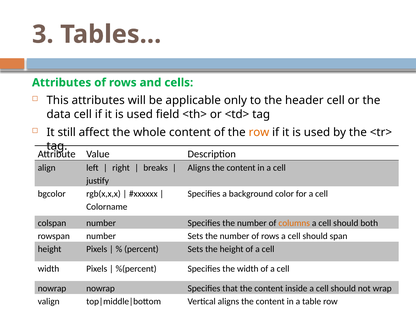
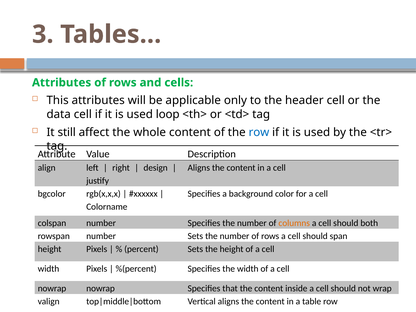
field: field -> loop
row at (259, 132) colour: orange -> blue
breaks: breaks -> design
